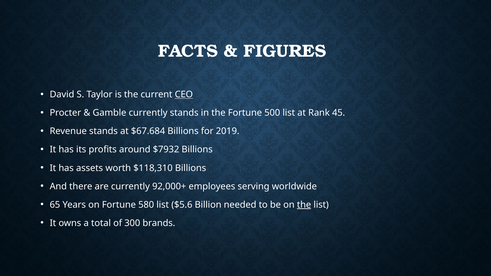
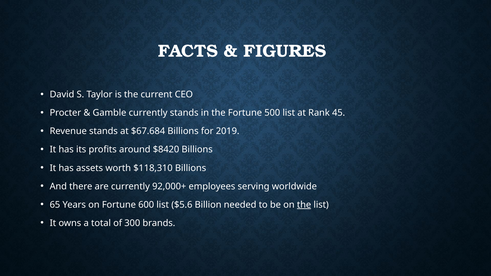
CEO underline: present -> none
$7932: $7932 -> $8420
580: 580 -> 600
